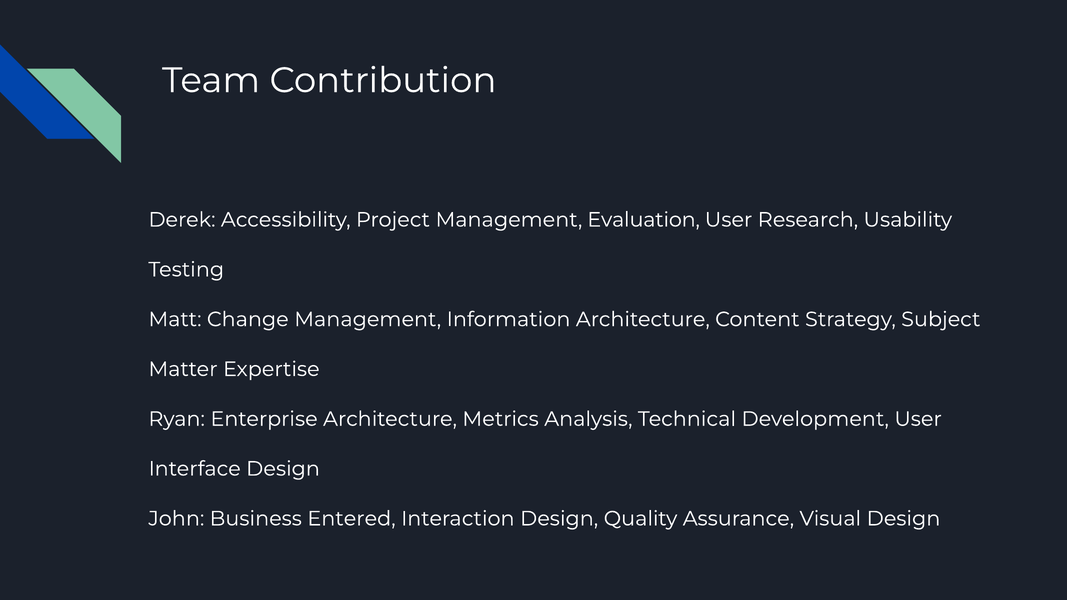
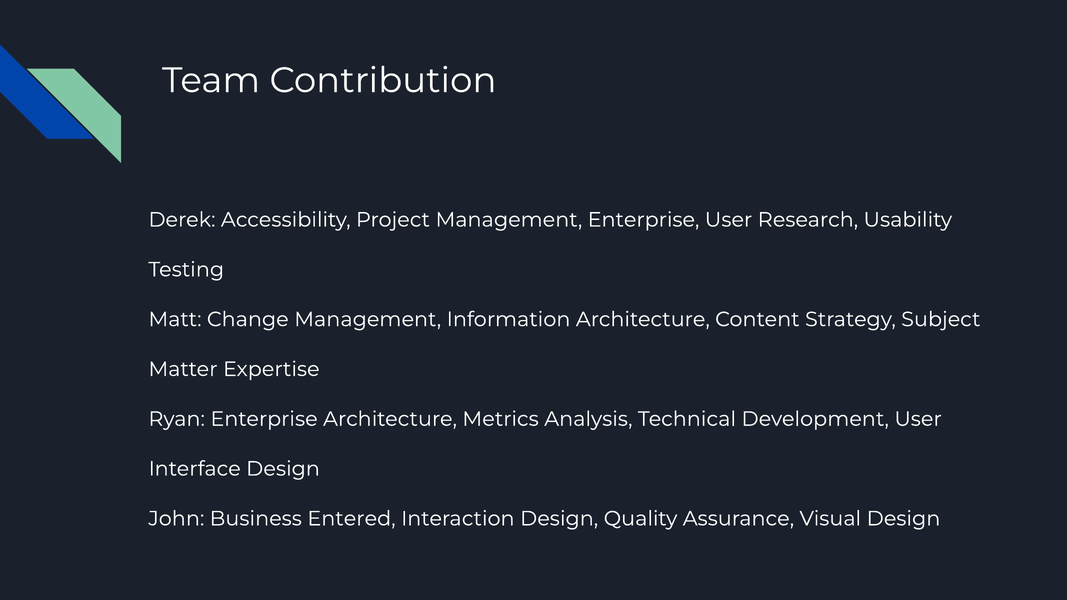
Management Evaluation: Evaluation -> Enterprise
